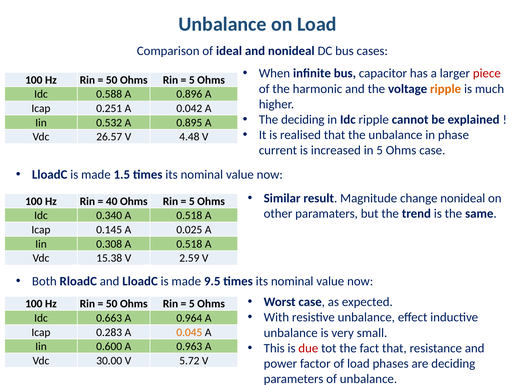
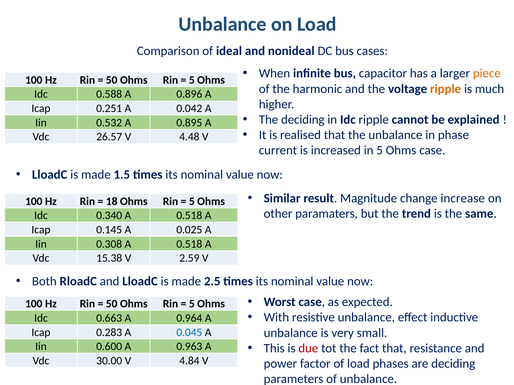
piece colour: red -> orange
change nonideal: nonideal -> increase
40: 40 -> 18
9.5: 9.5 -> 2.5
0.045 colour: orange -> blue
5.72: 5.72 -> 4.84
